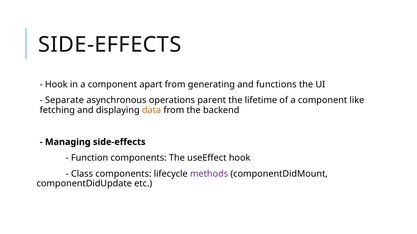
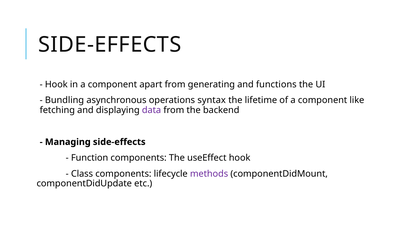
Separate: Separate -> Bundling
parent: parent -> syntax
data colour: orange -> purple
